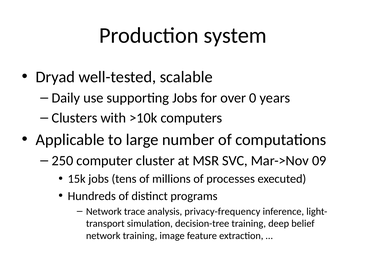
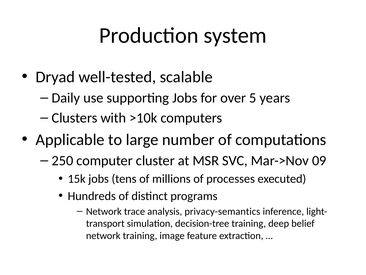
0: 0 -> 5
privacy-frequency: privacy-frequency -> privacy-semantics
